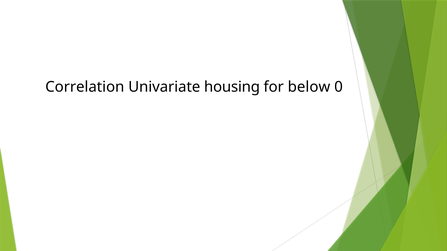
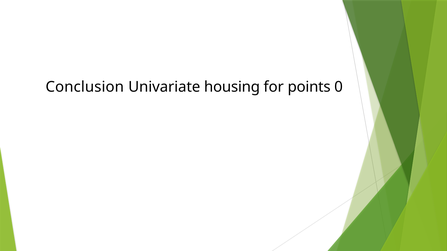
Correlation: Correlation -> Conclusion
below: below -> points
